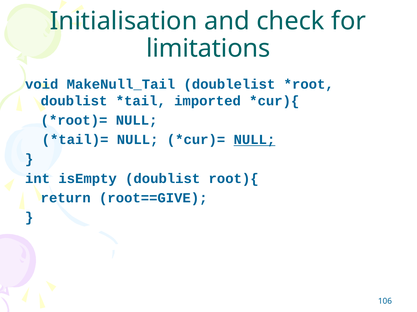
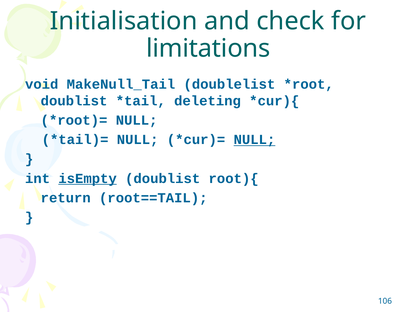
imported: imported -> deleting
isEmpty underline: none -> present
root==GIVE: root==GIVE -> root==TAIL
